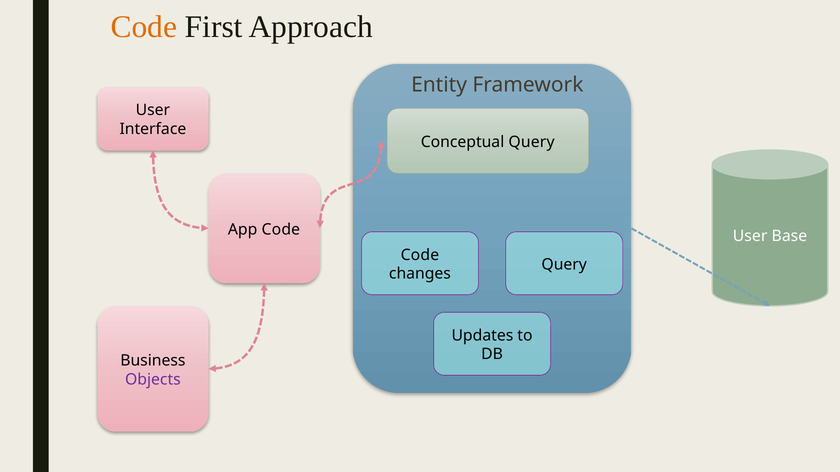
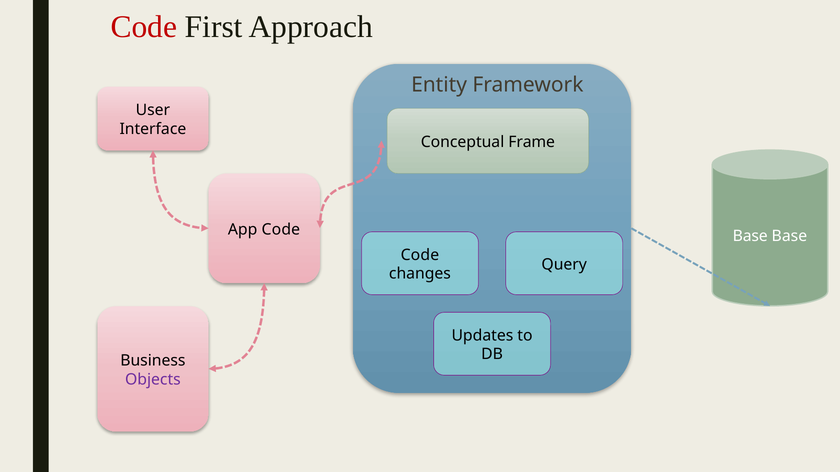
Code at (144, 27) colour: orange -> red
Conceptual Query: Query -> Frame
User at (750, 236): User -> Base
